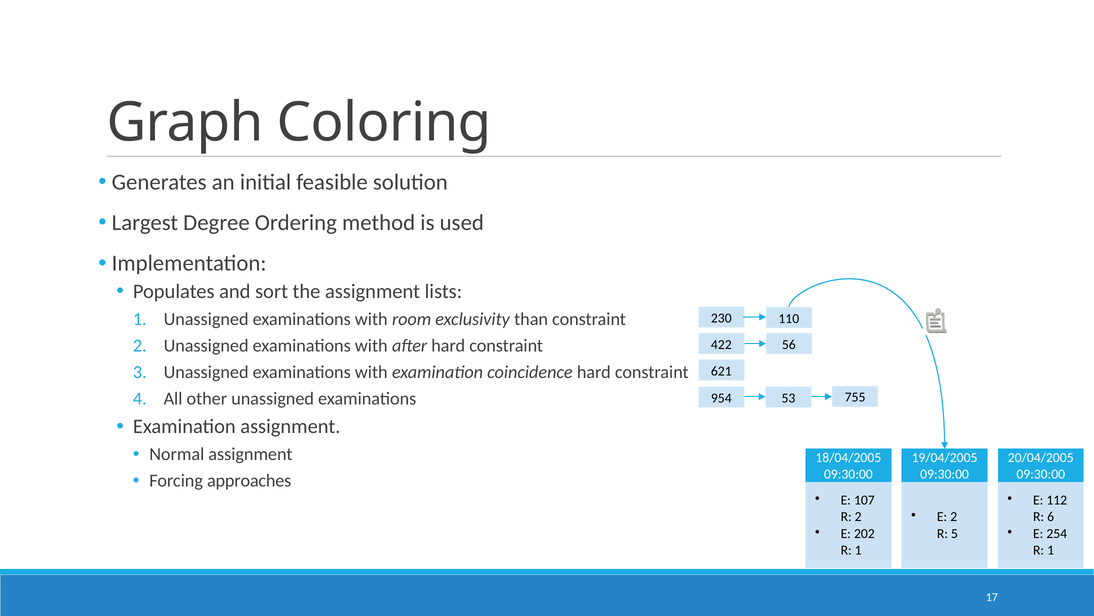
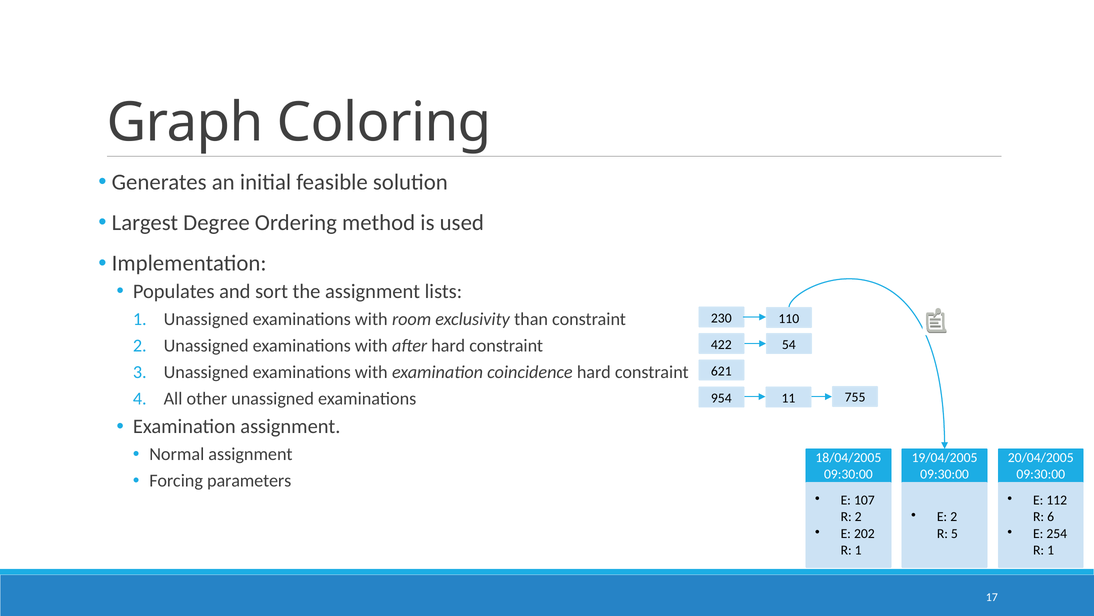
56: 56 -> 54
53: 53 -> 11
approaches: approaches -> parameters
